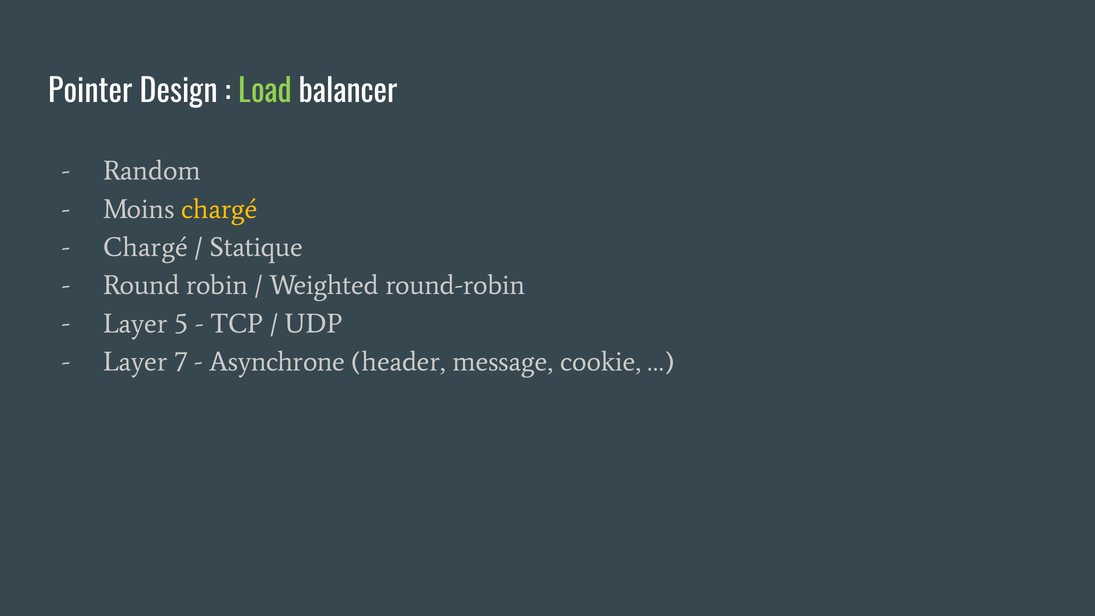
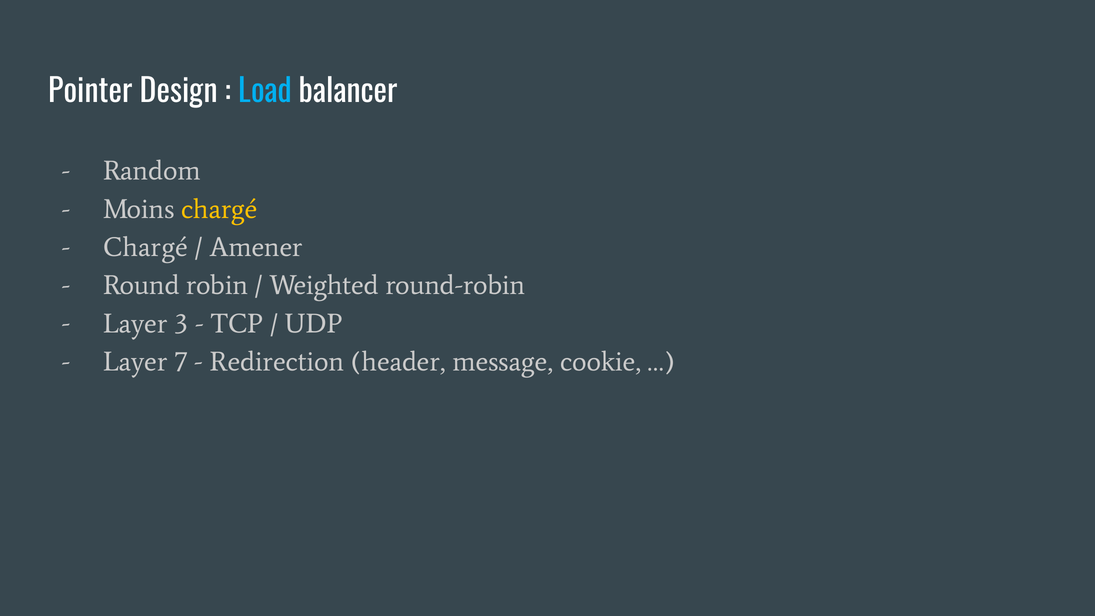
Load colour: light green -> light blue
Statique: Statique -> Amener
5: 5 -> 3
Asynchrone: Asynchrone -> Redirection
